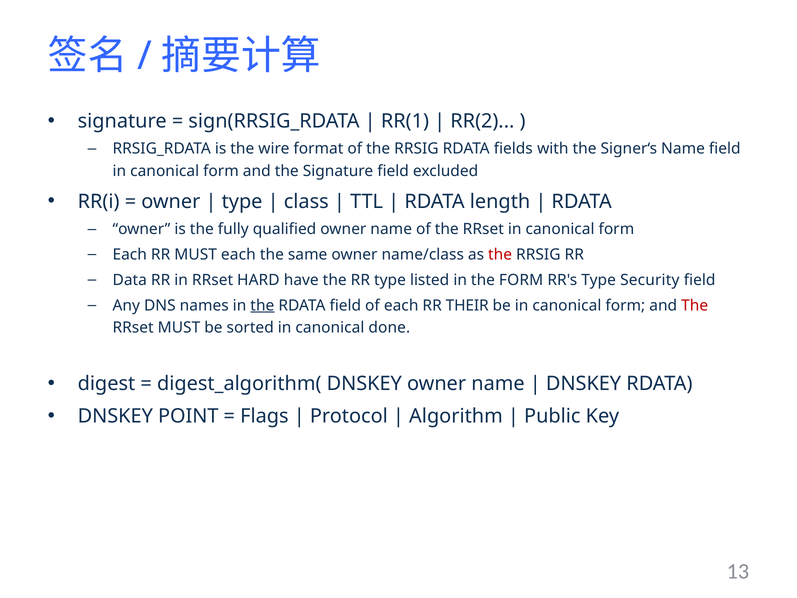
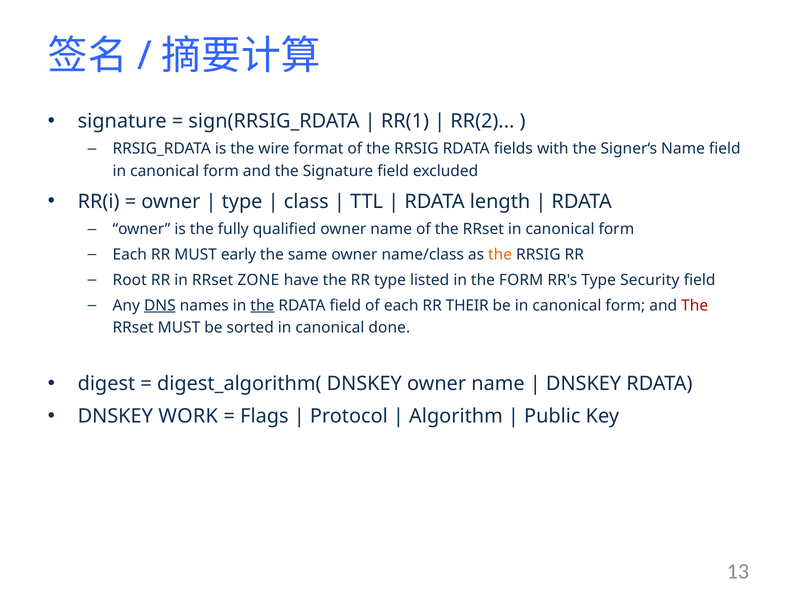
MUST each: each -> early
the at (500, 255) colour: red -> orange
Data: Data -> Root
HARD: HARD -> ZONE
DNS underline: none -> present
POINT: POINT -> WORK
